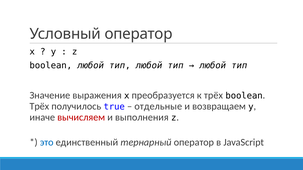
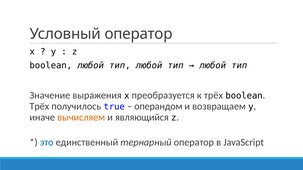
отдельные: отдельные -> операндом
вычисляем colour: red -> orange
выполнения: выполнения -> являющийся
